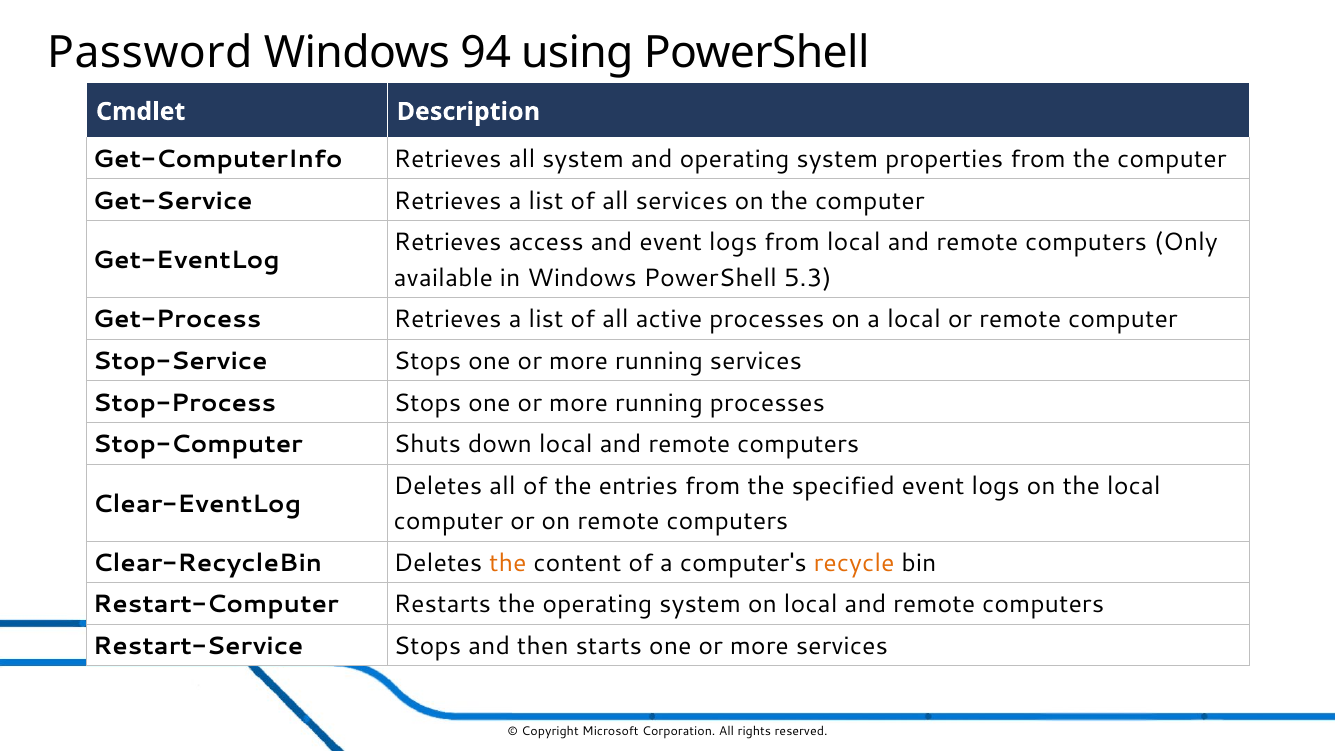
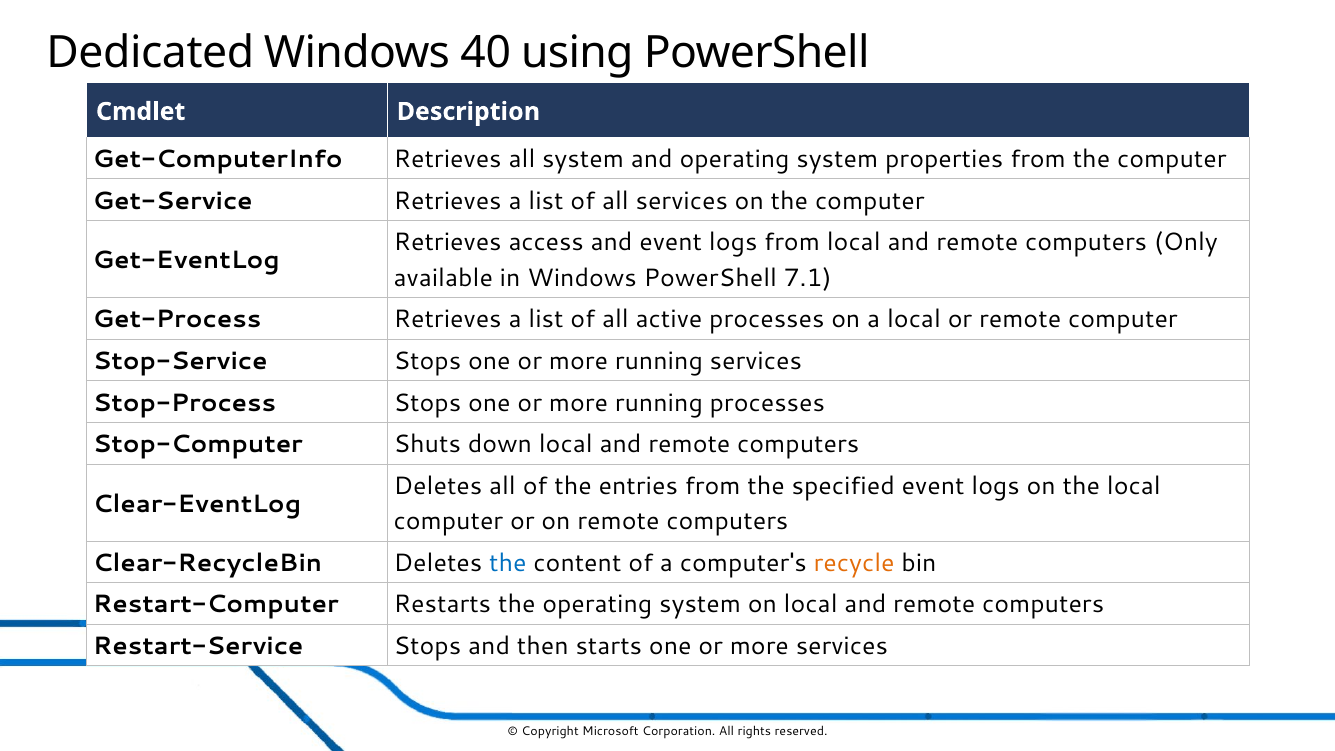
Password: Password -> Dedicated
94: 94 -> 40
5.3: 5.3 -> 7.1
the at (508, 563) colour: orange -> blue
